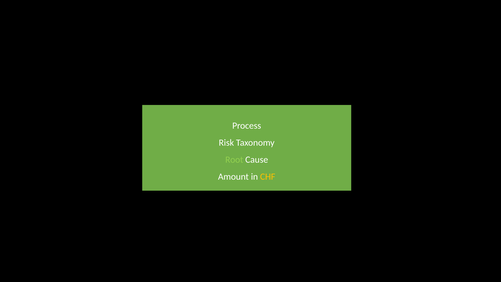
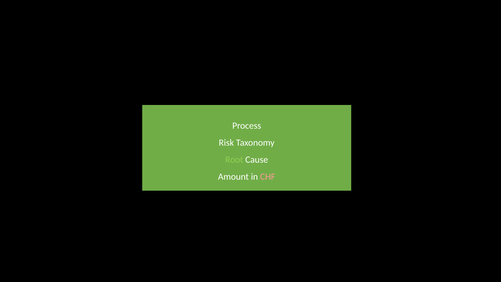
CHF colour: yellow -> pink
